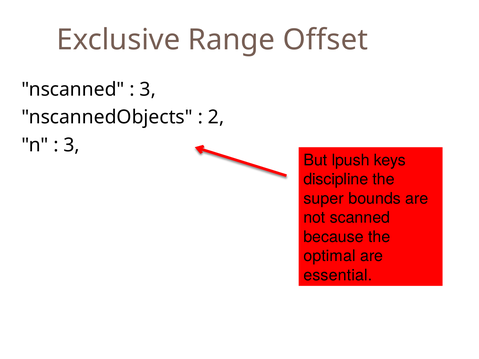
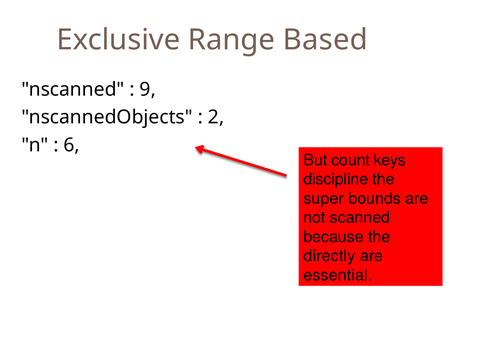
Offset: Offset -> Based
3 at (148, 90): 3 -> 9
3 at (72, 145): 3 -> 6
lpush: lpush -> count
optimal: optimal -> directly
